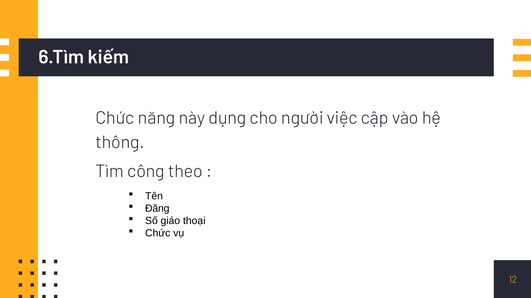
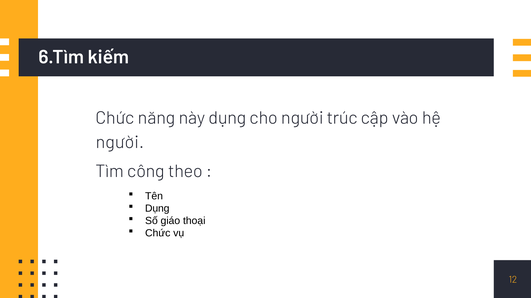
việc: việc -> trúc
thông at (120, 143): thông -> người
Đăng at (157, 209): Đăng -> Dụng
